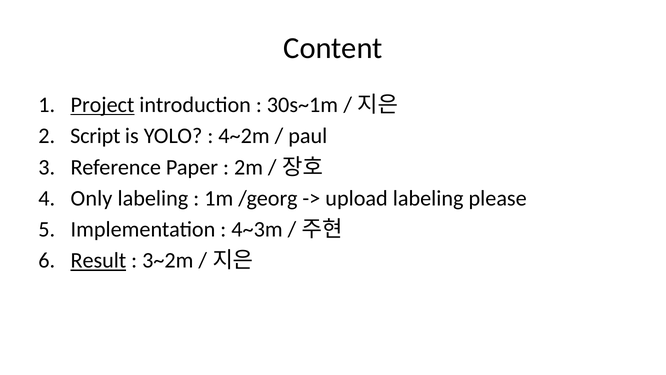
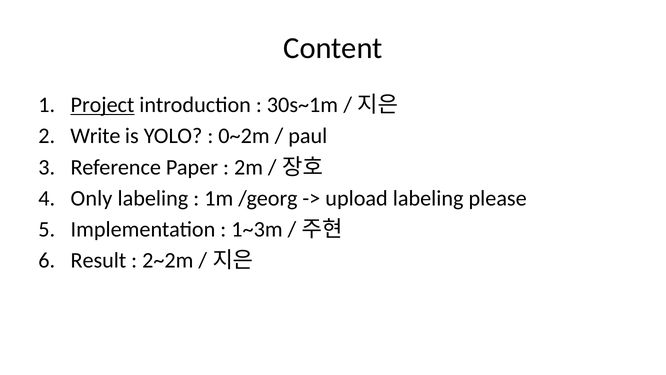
Script: Script -> Write
4~2m: 4~2m -> 0~2m
4~3m: 4~3m -> 1~3m
Result underline: present -> none
3~2m: 3~2m -> 2~2m
